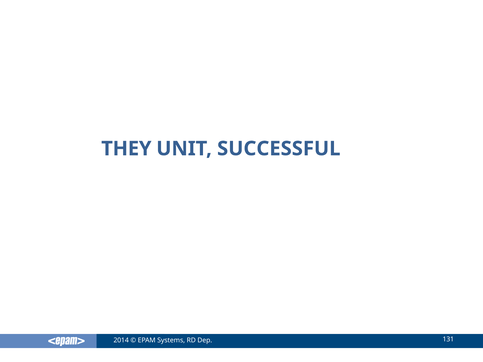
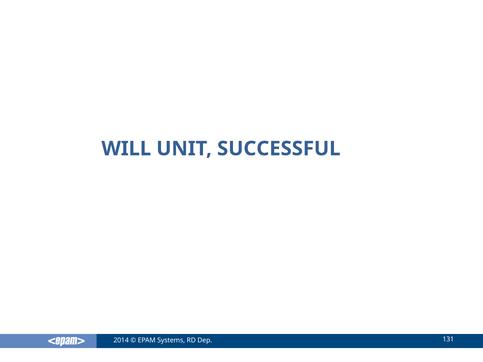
THEY: THEY -> WILL
